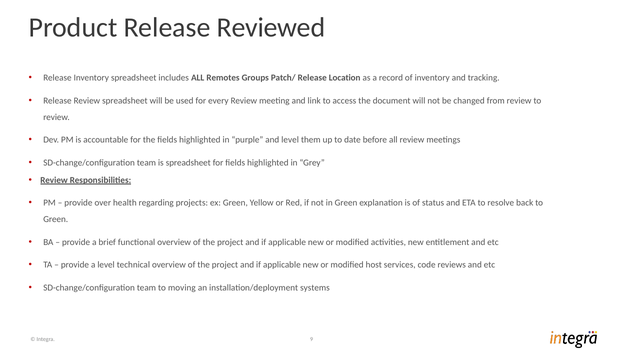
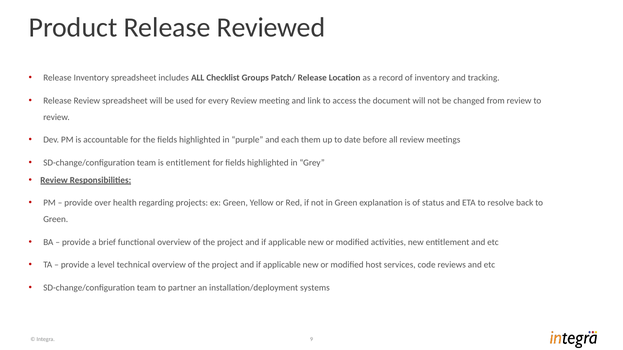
Remotes: Remotes -> Checklist
and level: level -> each
is spreadsheet: spreadsheet -> entitlement
moving: moving -> partner
